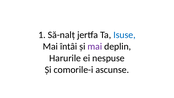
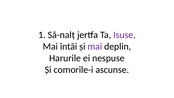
Isuse colour: blue -> purple
